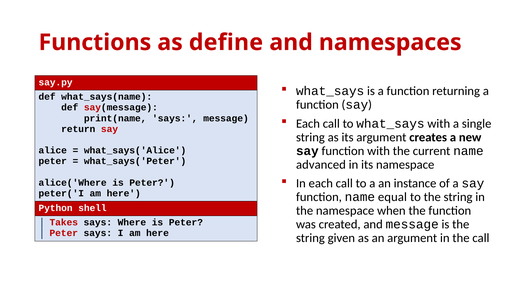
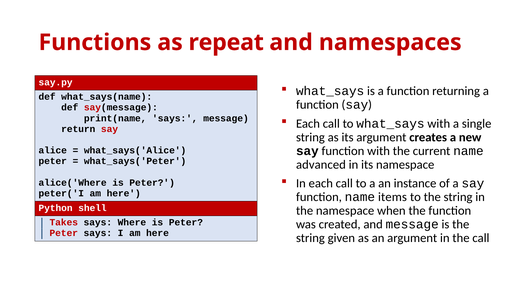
define: define -> repeat
equal: equal -> items
